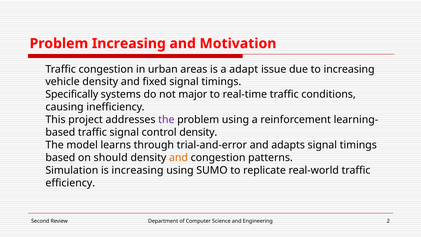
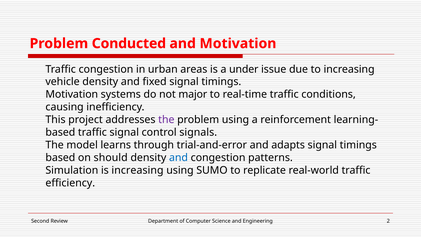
Problem Increasing: Increasing -> Conducted
adapt: adapt -> under
Specifically at (72, 94): Specifically -> Motivation
control density: density -> signals
and at (179, 158) colour: orange -> blue
